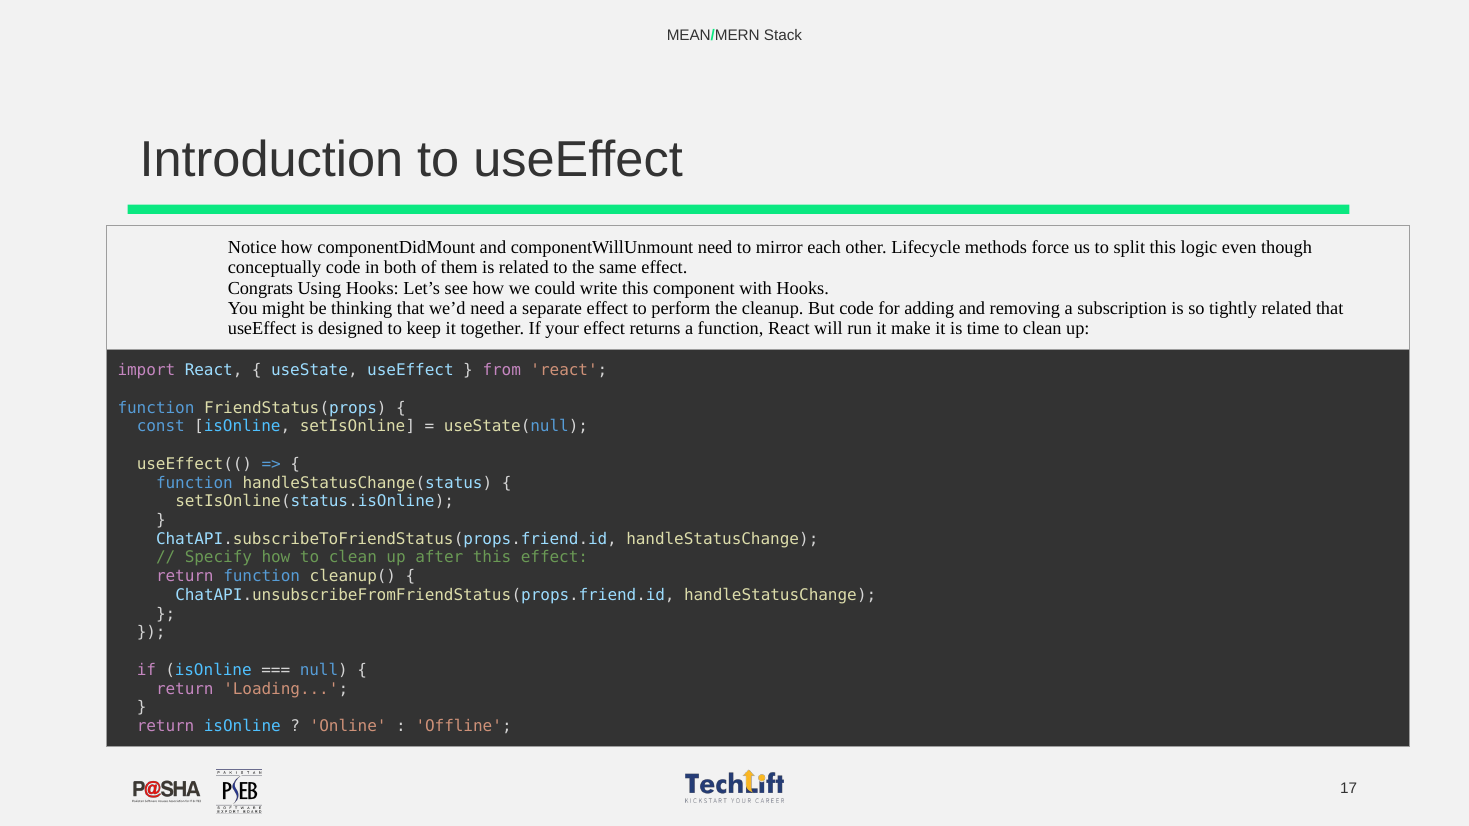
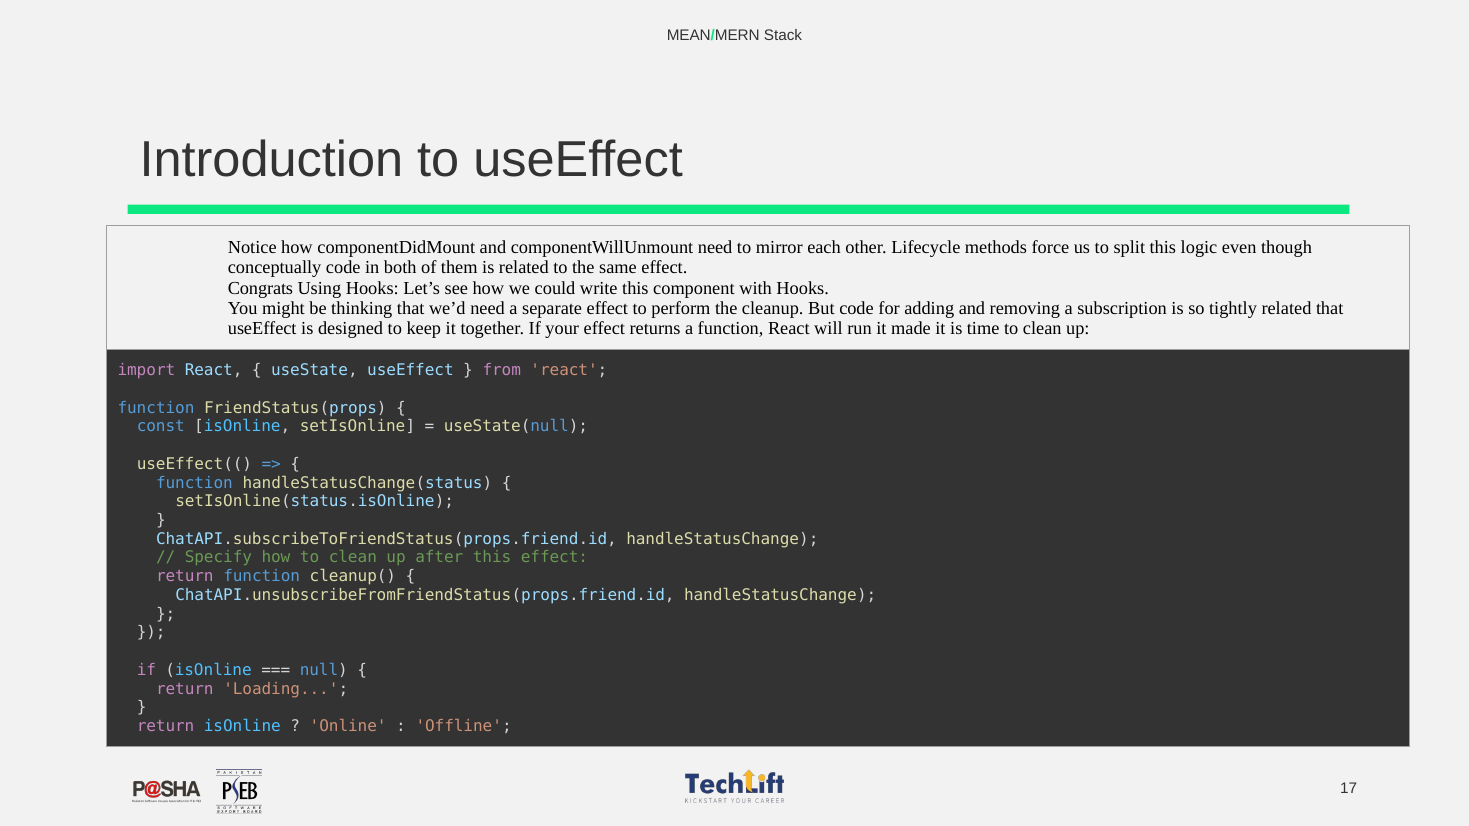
make: make -> made
